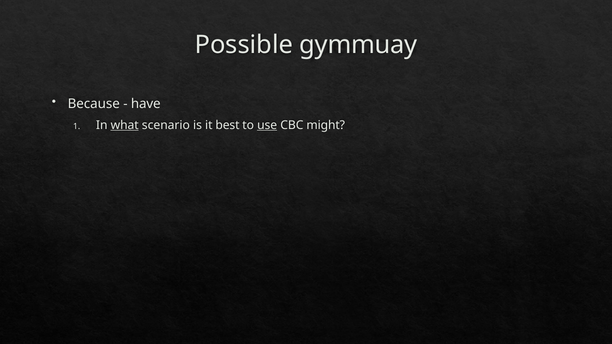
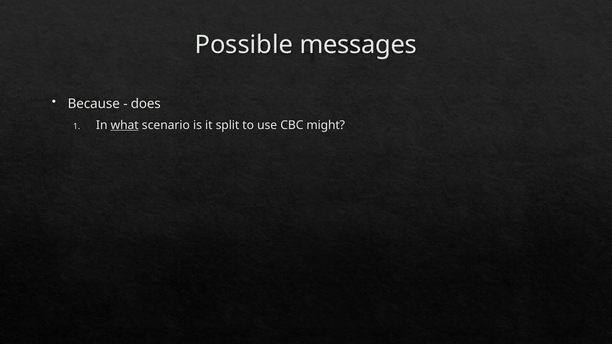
gymmuay: gymmuay -> messages
have: have -> does
best: best -> split
use underline: present -> none
